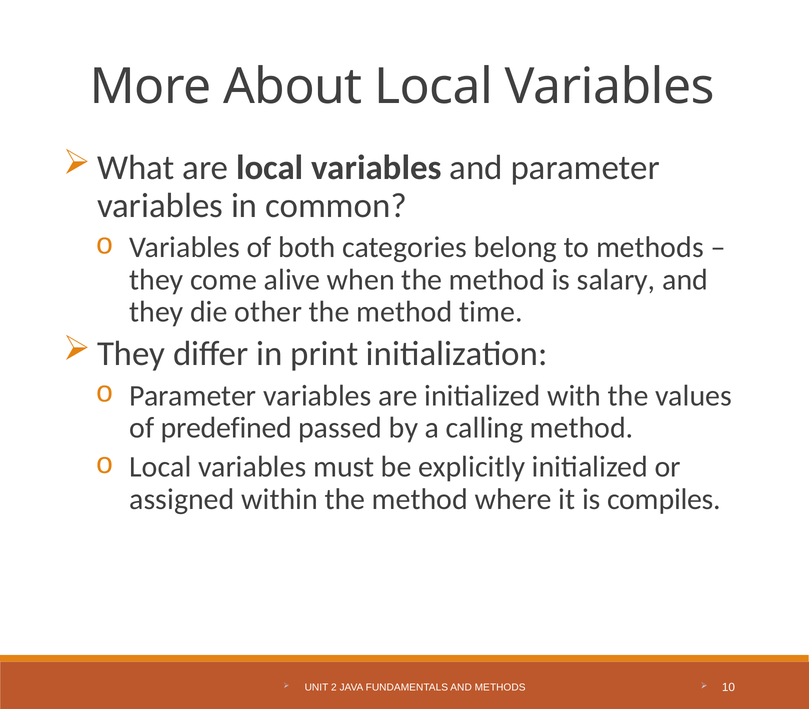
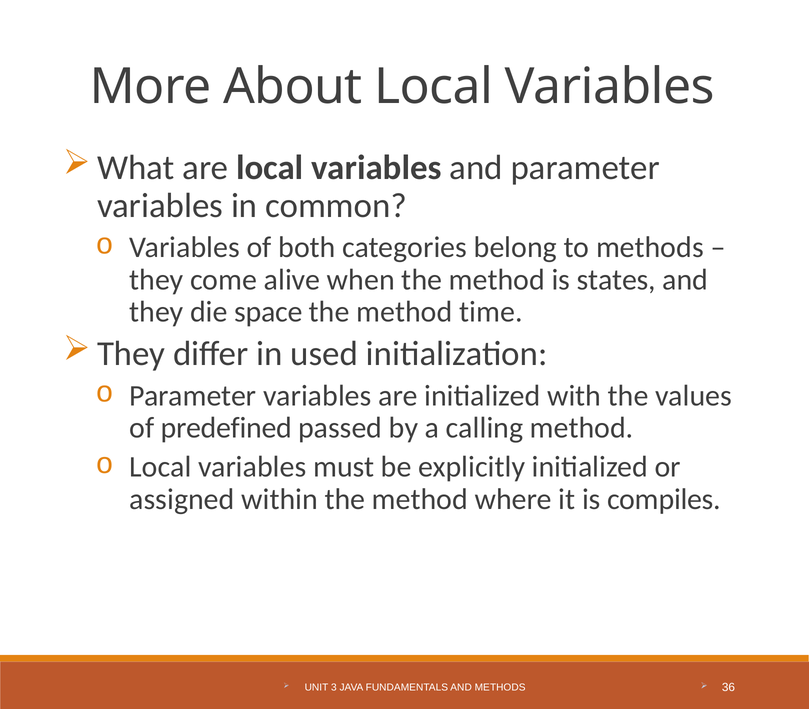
salary: salary -> states
other: other -> space
print: print -> used
2: 2 -> 3
10: 10 -> 36
